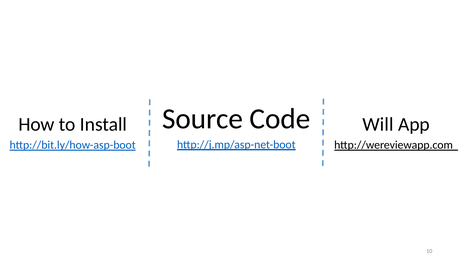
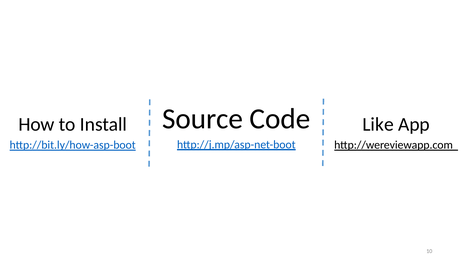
Will: Will -> Like
